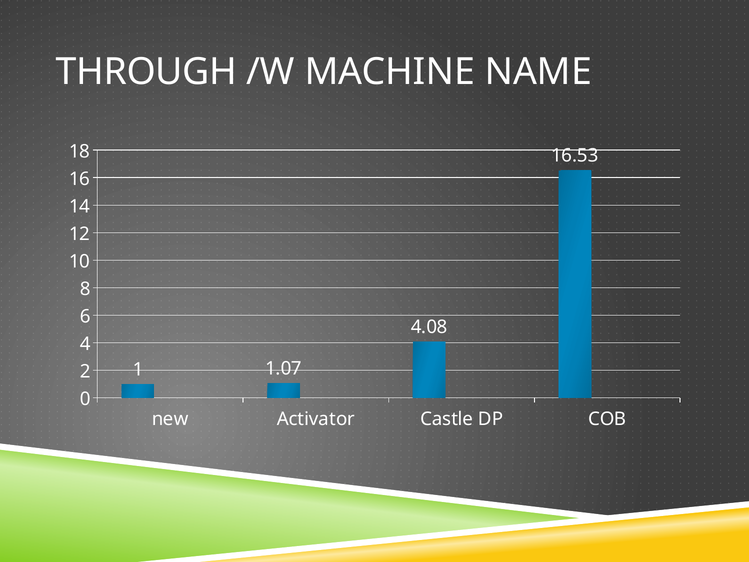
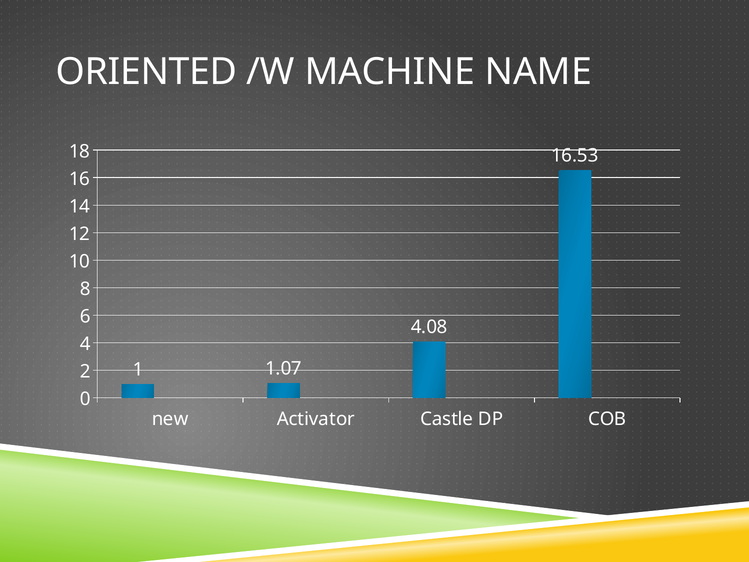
THROUGH: THROUGH -> ORIENTED
